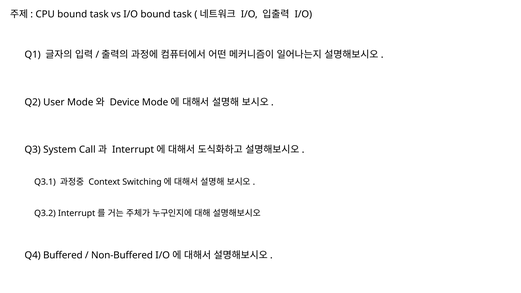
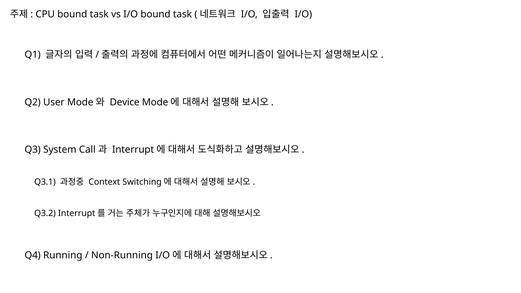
Buffered: Buffered -> Running
Non-Buffered: Non-Buffered -> Non-Running
